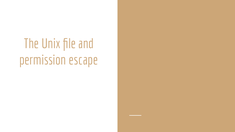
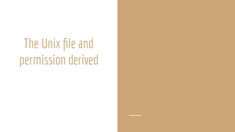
escape: escape -> derived
